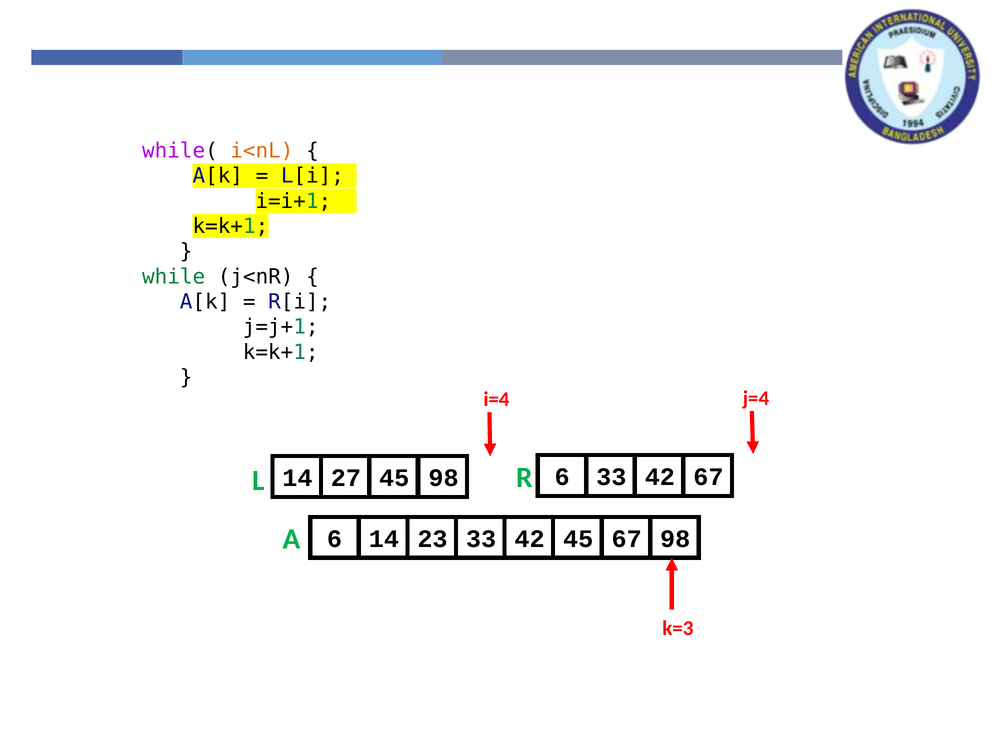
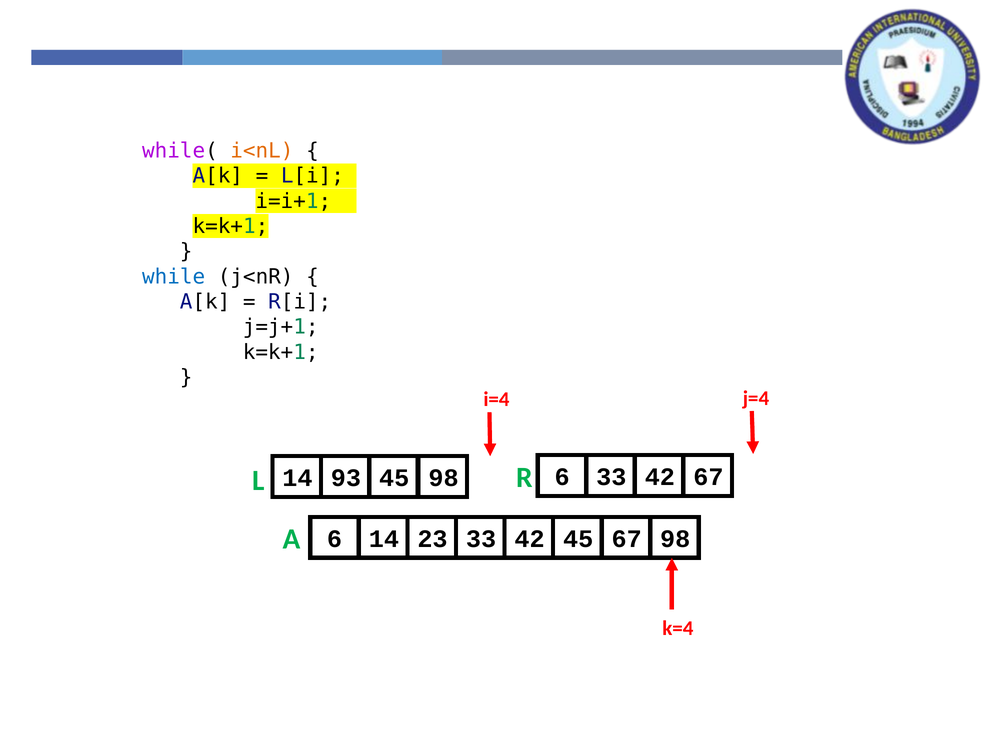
while colour: green -> blue
27: 27 -> 93
k=3: k=3 -> k=4
